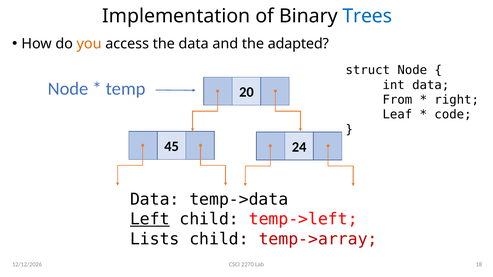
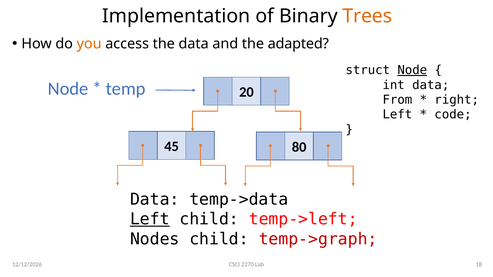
Trees colour: blue -> orange
Node at (412, 70) underline: none -> present
Leaf at (397, 115): Leaf -> Left
24: 24 -> 80
Lists: Lists -> Nodes
temp->array: temp->array -> temp->graph
